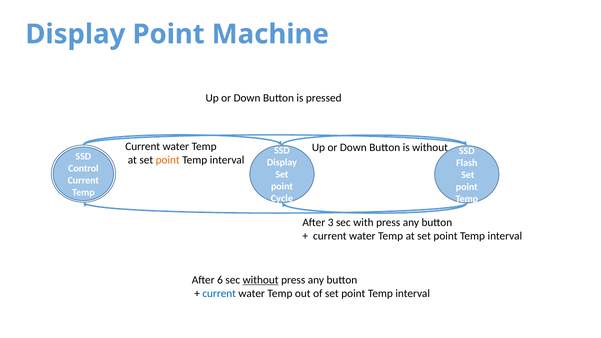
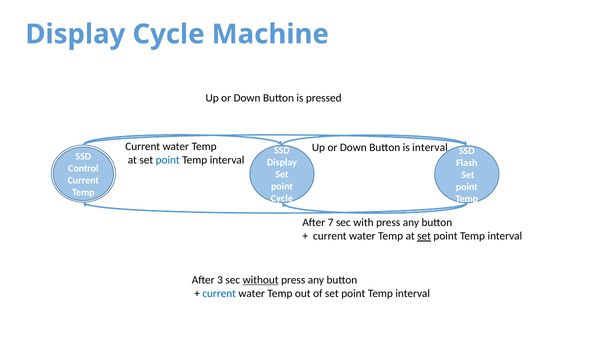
Display Point: Point -> Cycle
is without: without -> interval
point at (168, 160) colour: orange -> blue
3: 3 -> 7
set at (424, 236) underline: none -> present
6: 6 -> 3
